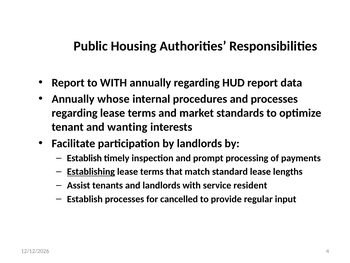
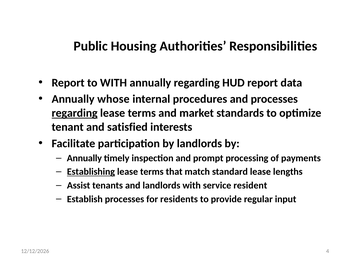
regarding at (75, 113) underline: none -> present
wanting: wanting -> satisfied
Establish at (84, 158): Establish -> Annually
cancelled: cancelled -> residents
